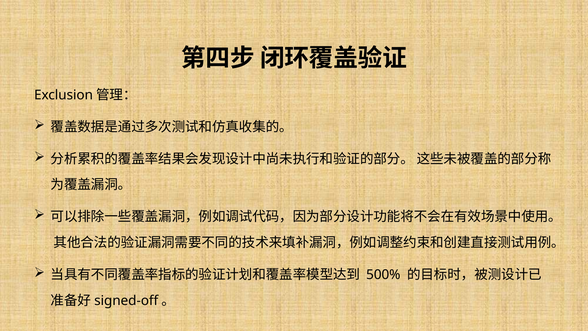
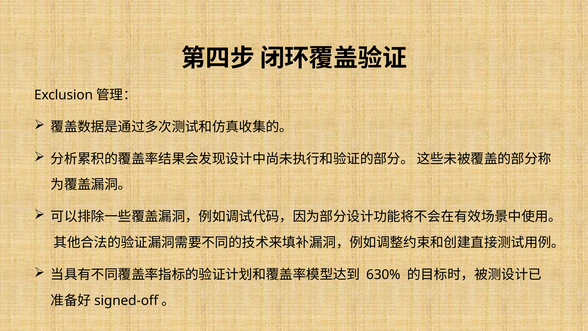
500%: 500% -> 630%
